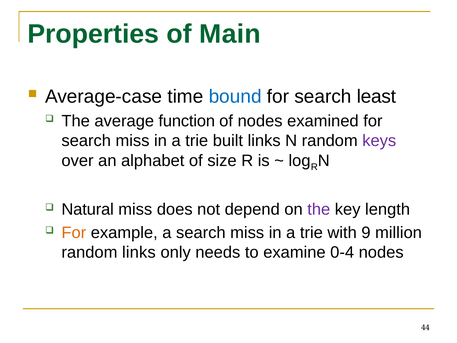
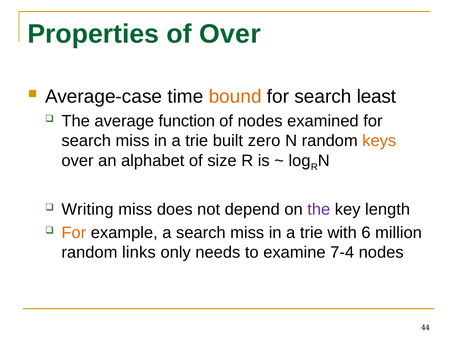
of Main: Main -> Over
bound colour: blue -> orange
built links: links -> zero
keys colour: purple -> orange
Natural: Natural -> Writing
9: 9 -> 6
0-4: 0-4 -> 7-4
